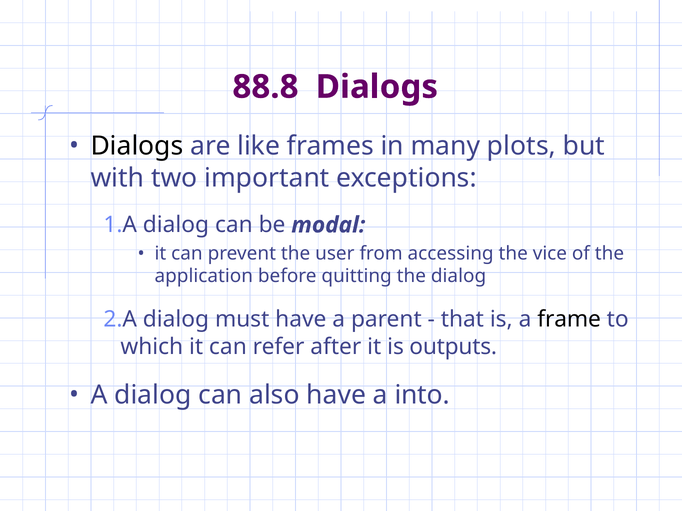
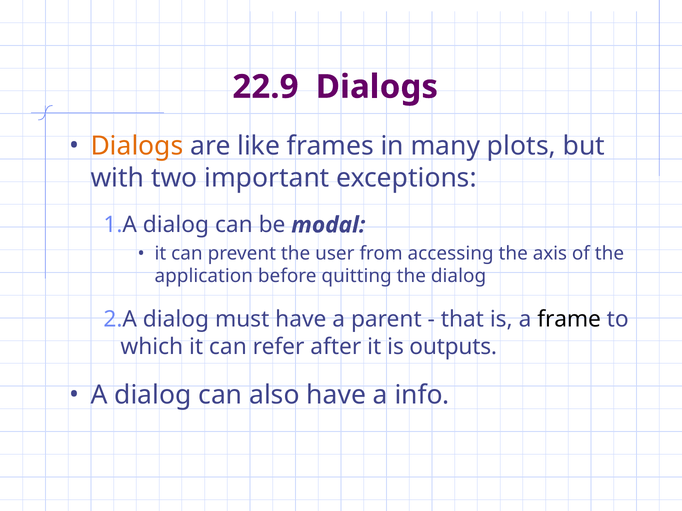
88.8: 88.8 -> 22.9
Dialogs at (137, 146) colour: black -> orange
vice: vice -> axis
into: into -> info
